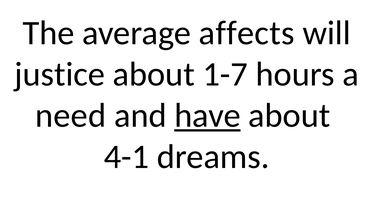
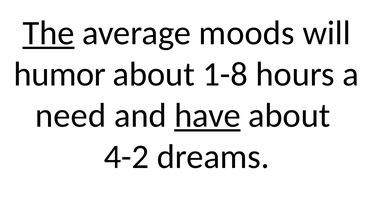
The underline: none -> present
affects: affects -> moods
justice: justice -> humor
1-7: 1-7 -> 1-8
4-1: 4-1 -> 4-2
